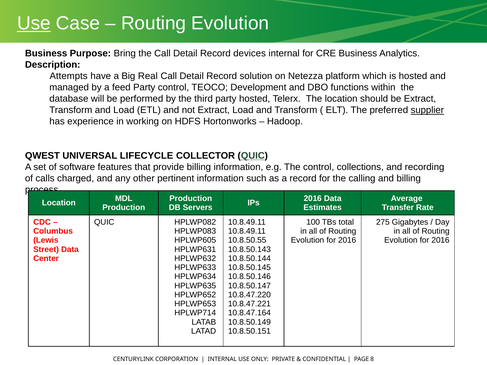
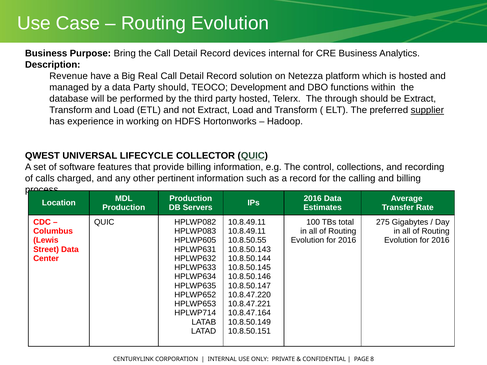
Use at (34, 23) underline: present -> none
Attempts: Attempts -> Revenue
a feed: feed -> data
Party control: control -> should
The location: location -> through
